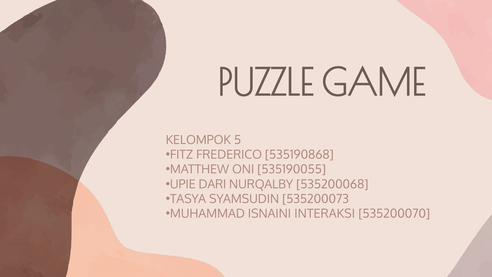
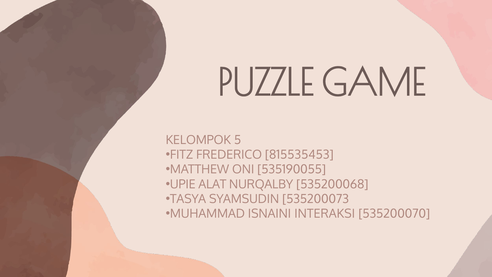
535190868: 535190868 -> 815535453
DARI: DARI -> ALAT
